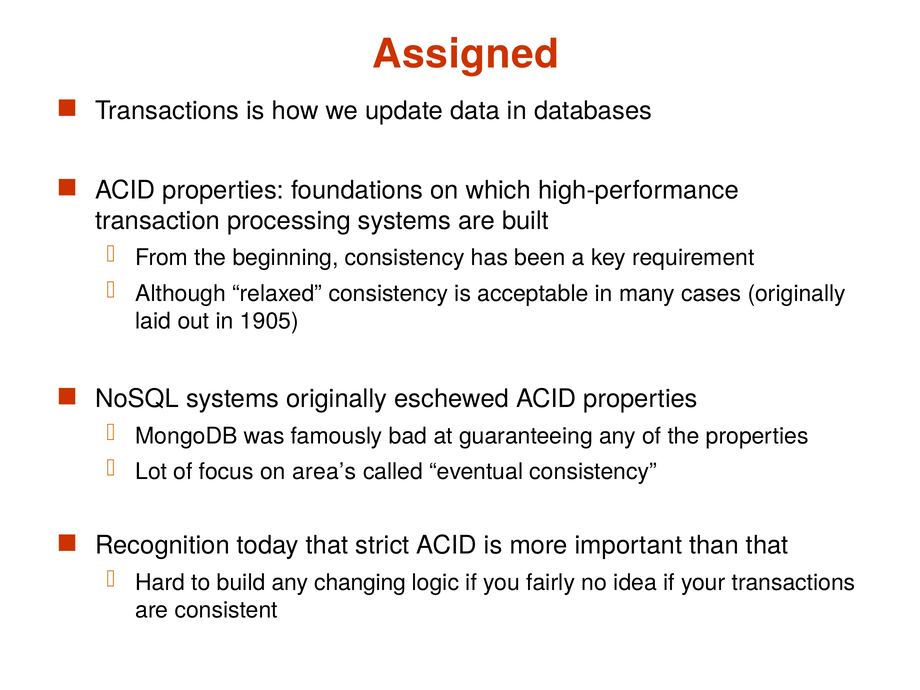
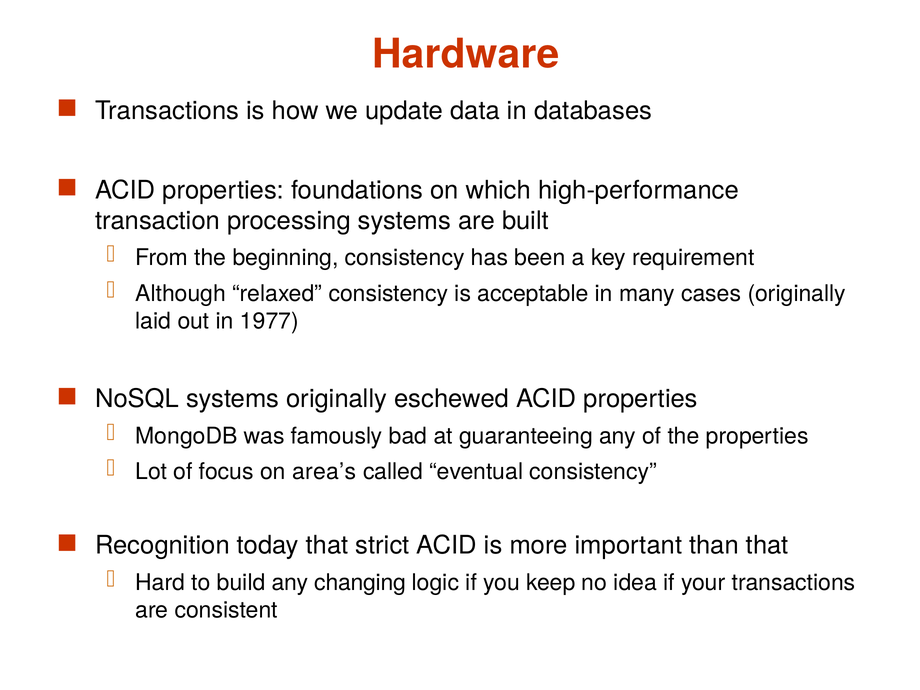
Assigned: Assigned -> Hardware
1905: 1905 -> 1977
fairly: fairly -> keep
